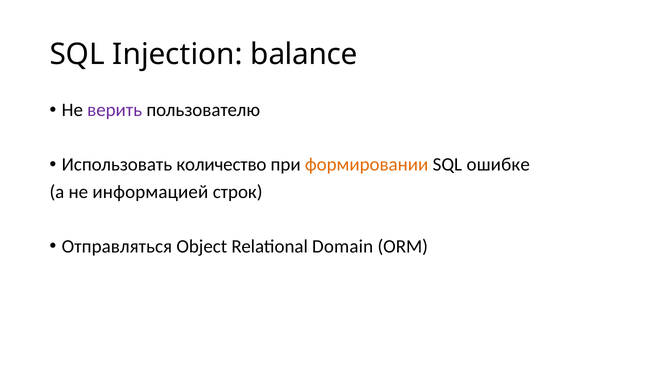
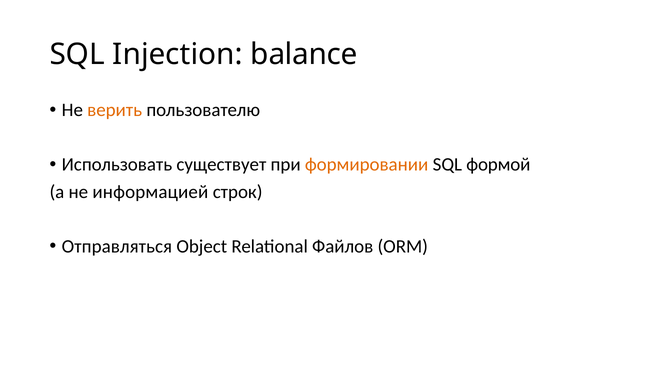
верить colour: purple -> orange
количество: количество -> существует
ошибке: ошибке -> формой
Domain: Domain -> Файлов
